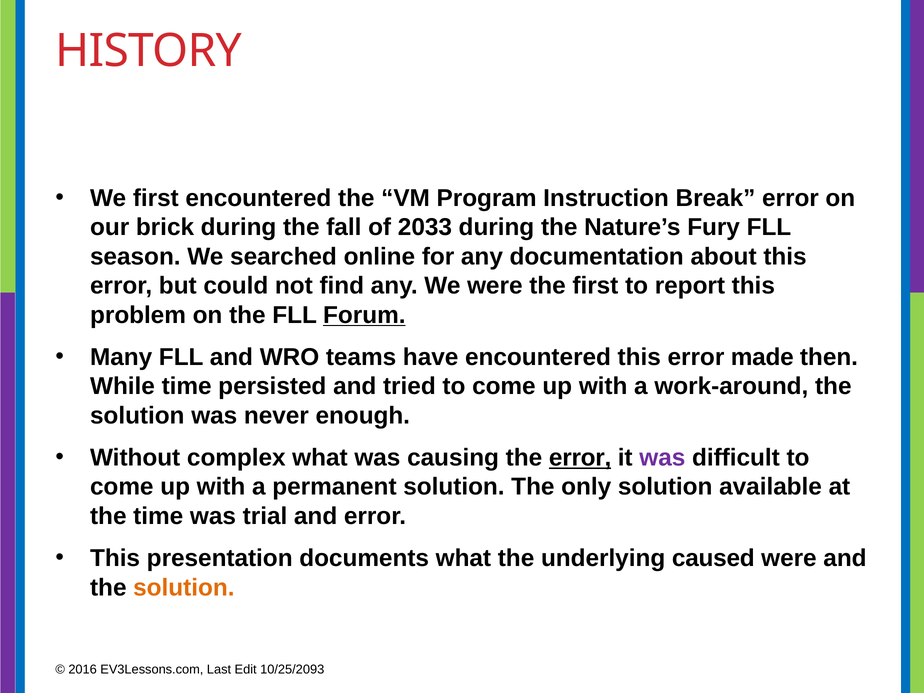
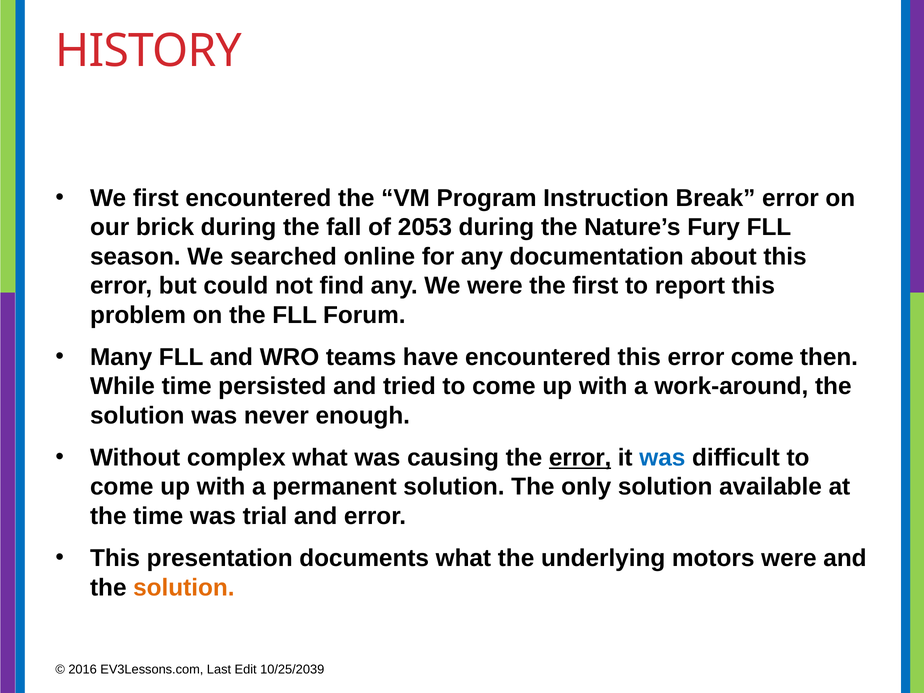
2033: 2033 -> 2053
Forum underline: present -> none
error made: made -> come
was at (662, 458) colour: purple -> blue
caused: caused -> motors
10/25/2093: 10/25/2093 -> 10/25/2039
